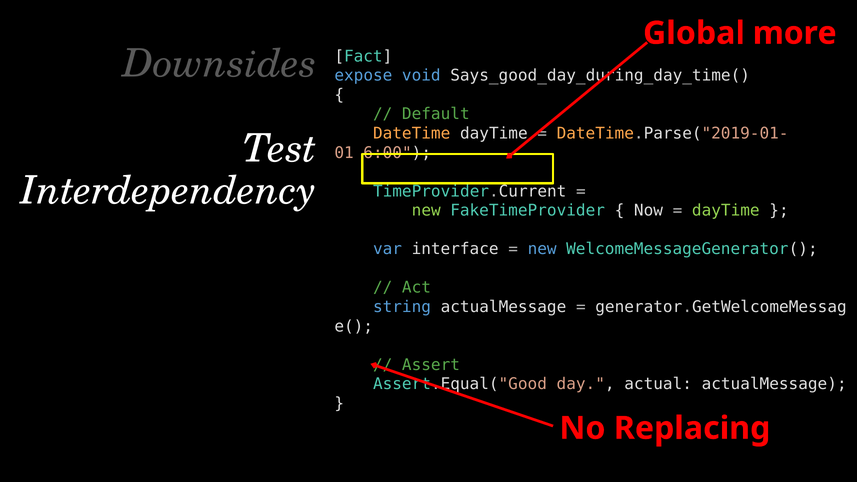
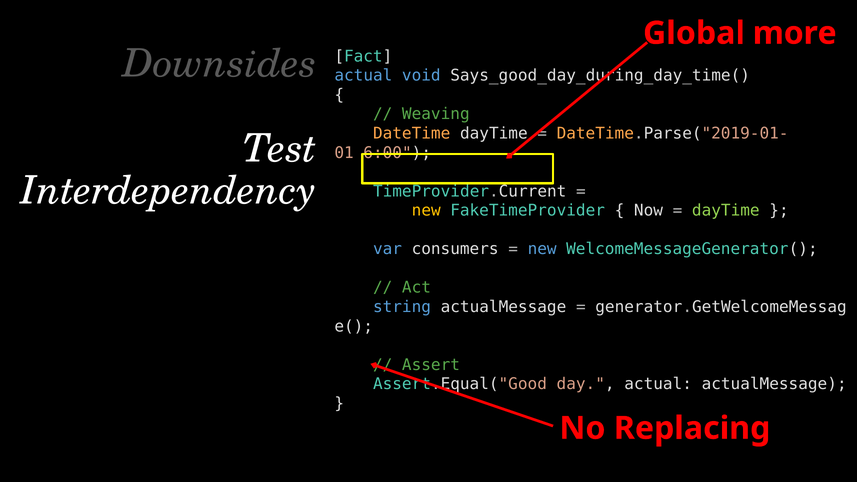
expose at (363, 76): expose -> actual
Default: Default -> Weaving
new at (426, 211) colour: light green -> yellow
interface: interface -> consumers
